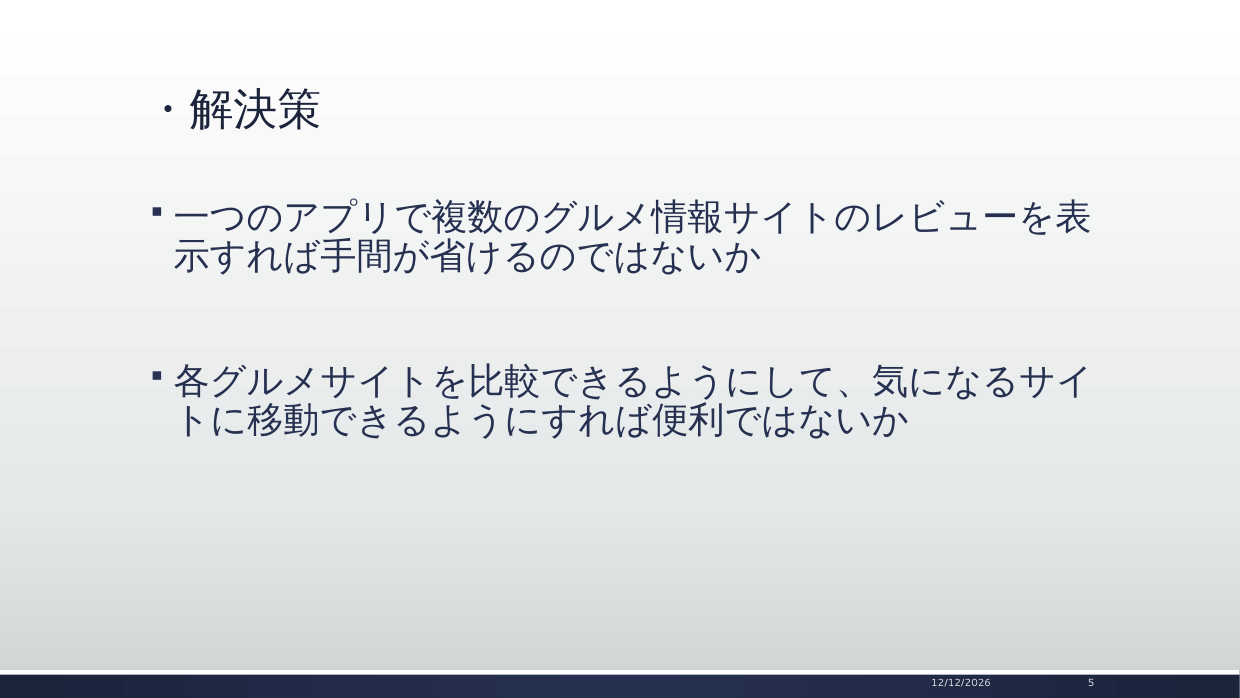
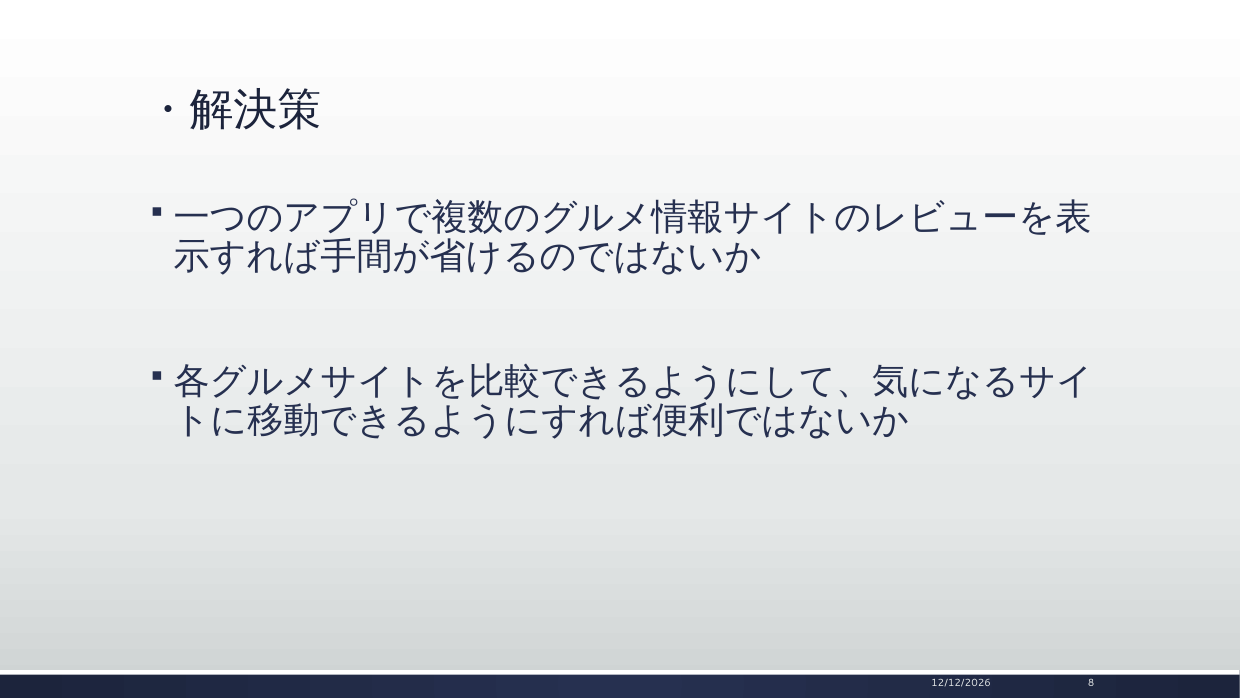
5: 5 -> 8
